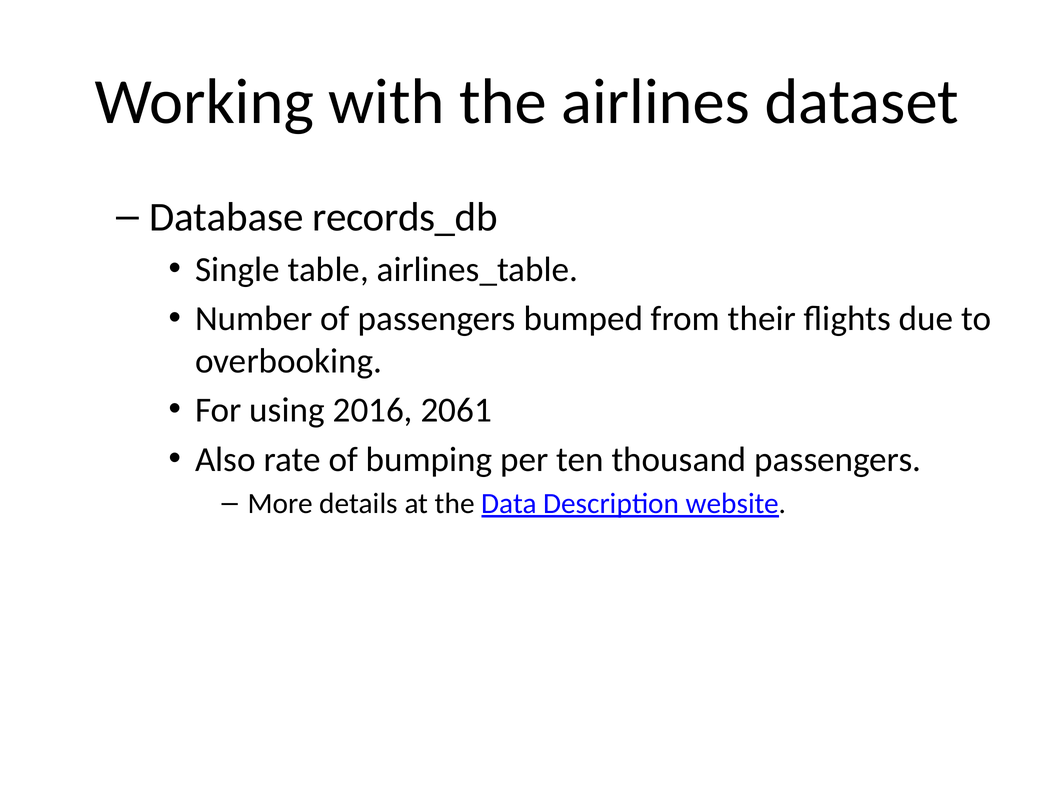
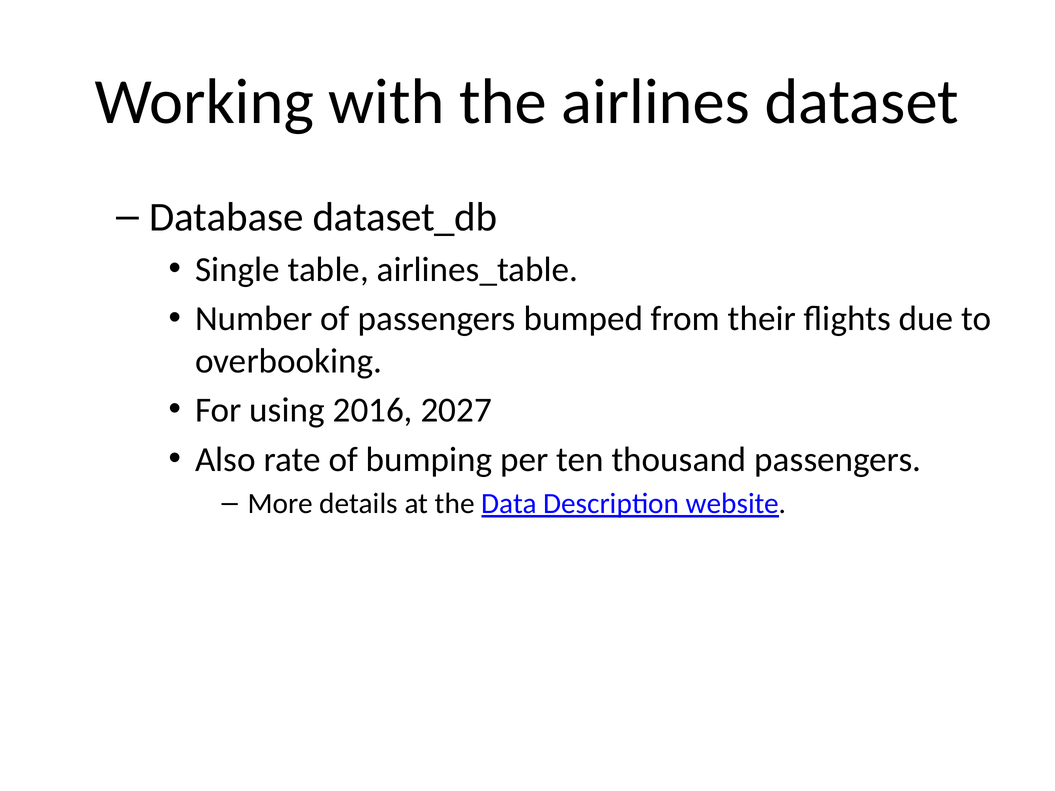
records_db: records_db -> dataset_db
2061: 2061 -> 2027
